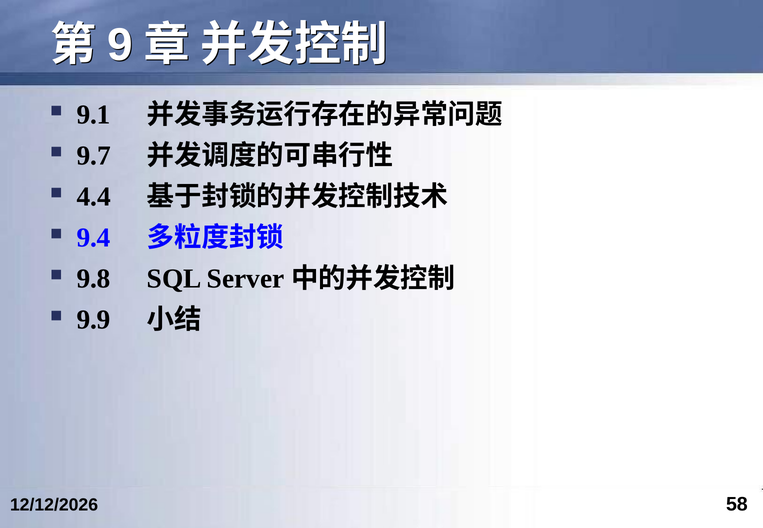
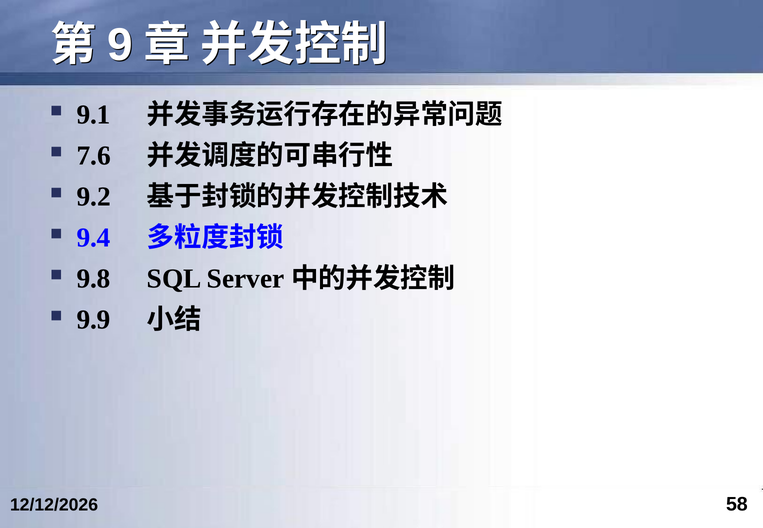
9.7: 9.7 -> 7.6
4.4: 4.4 -> 9.2
